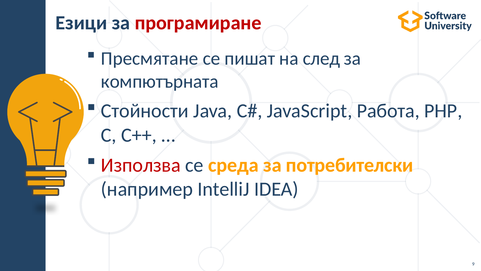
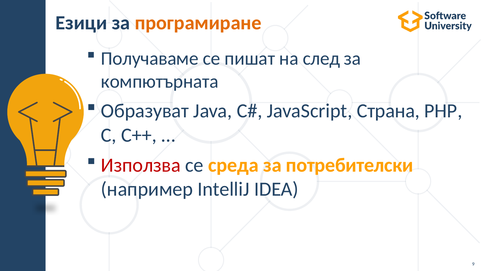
програмиране colour: red -> orange
Пресмятане: Пресмятане -> Получаваме
Стойности: Стойности -> Образуват
Работа: Работа -> Страна
